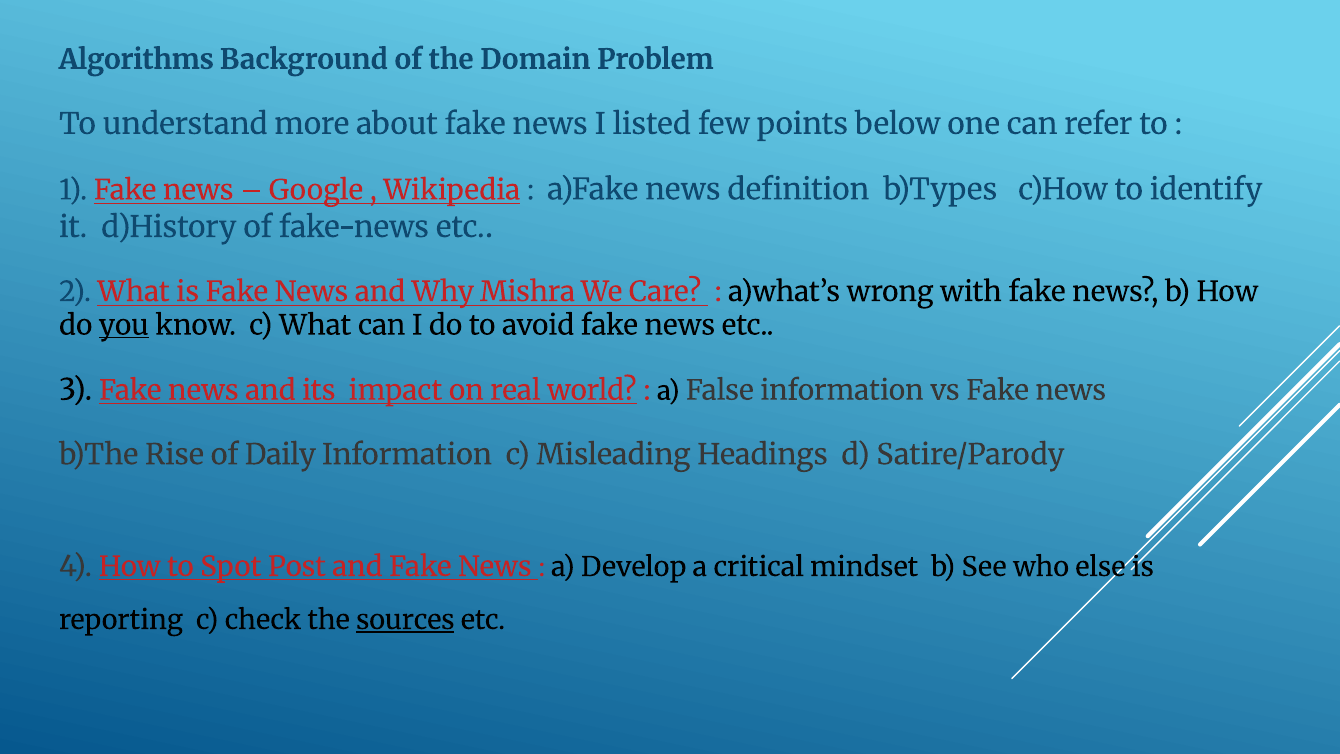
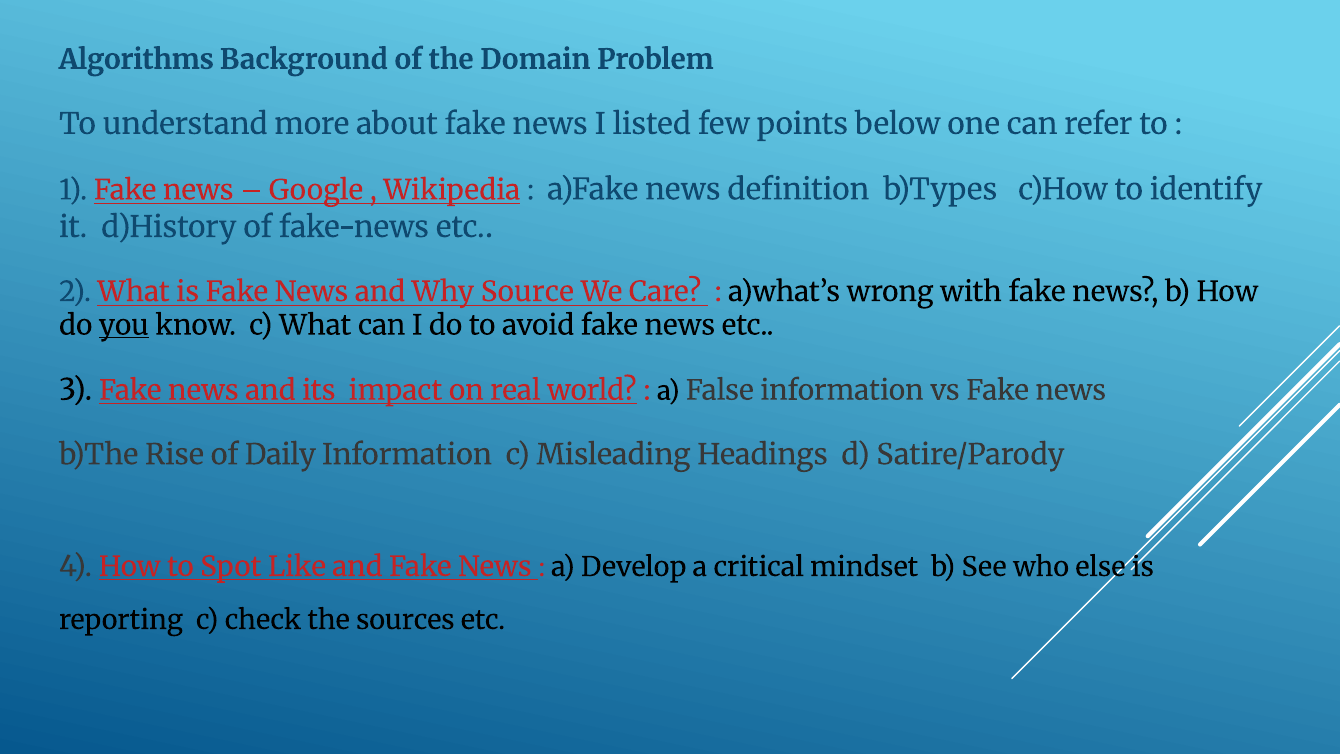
Mishra: Mishra -> Source
Post: Post -> Like
sources underline: present -> none
